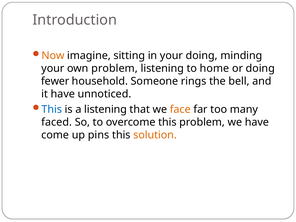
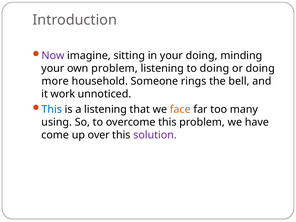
Now colour: orange -> purple
to home: home -> doing
fewer: fewer -> more
it have: have -> work
faced: faced -> using
pins: pins -> over
solution colour: orange -> purple
